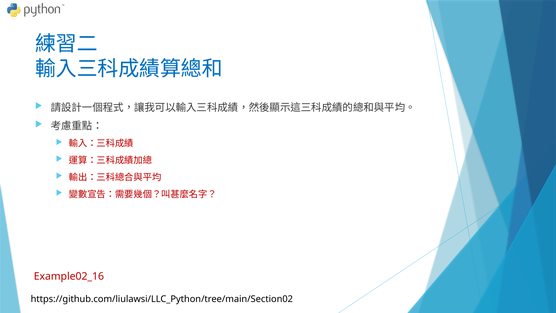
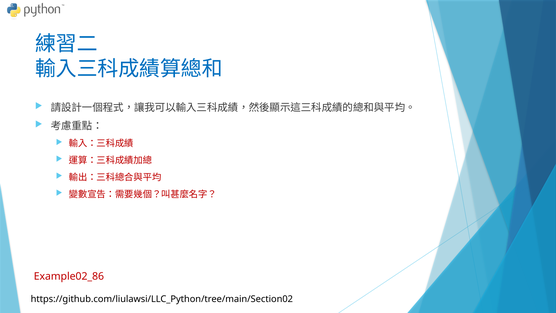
Example02_16: Example02_16 -> Example02_86
